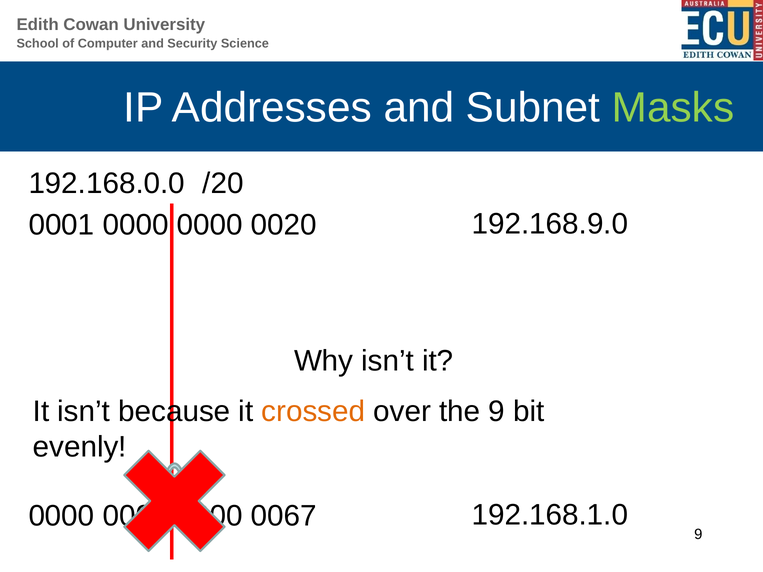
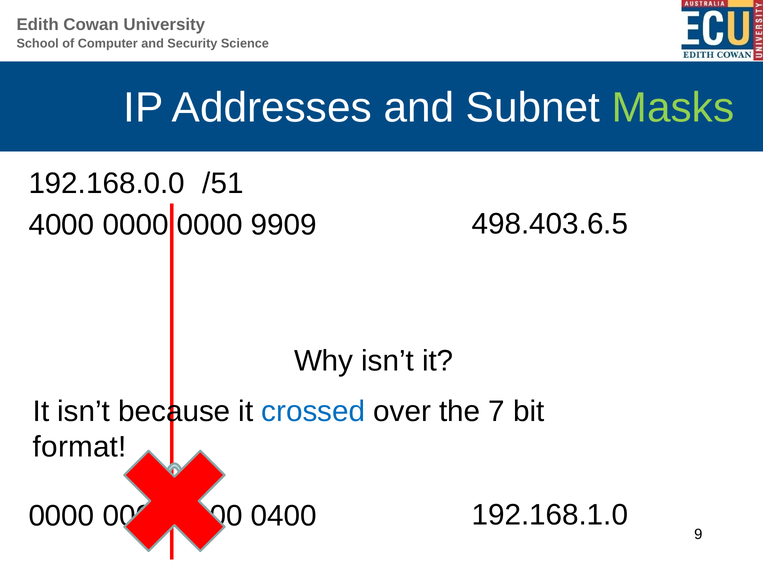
/20: /20 -> /51
192.168.9.0: 192.168.9.0 -> 498.403.6.5
0001 at (62, 225): 0001 -> 4000
0020: 0020 -> 9909
crossed colour: orange -> blue
the 9: 9 -> 7
evenly: evenly -> format
0067: 0067 -> 0400
